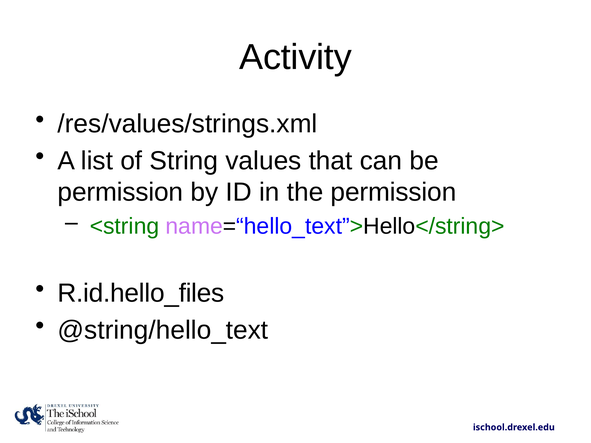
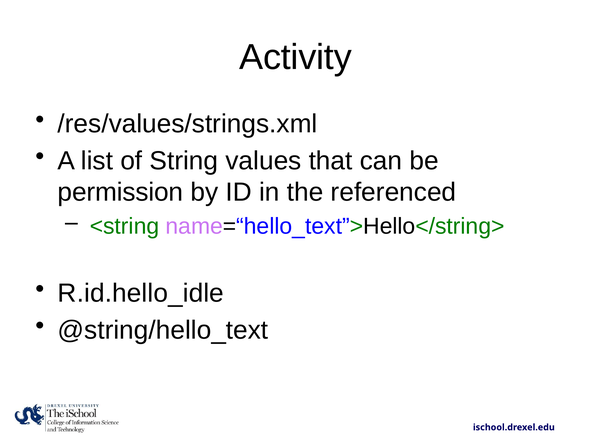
the permission: permission -> referenced
R.id.hello_files: R.id.hello_files -> R.id.hello_idle
